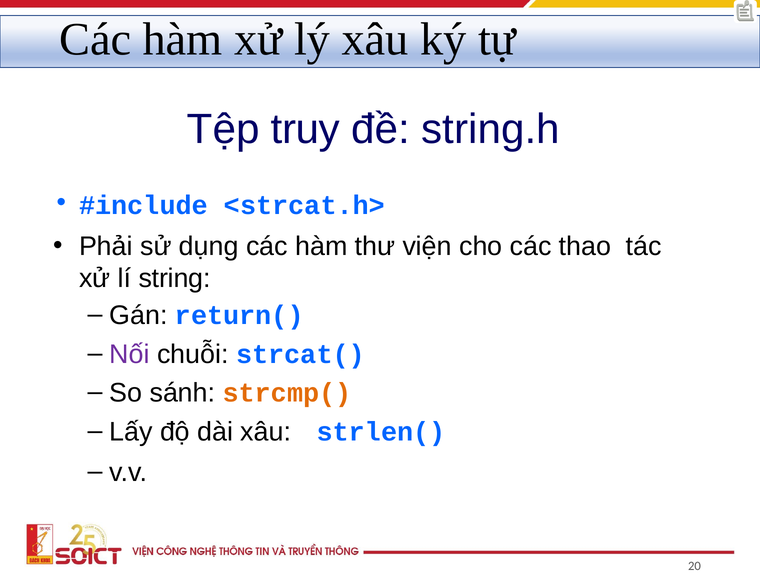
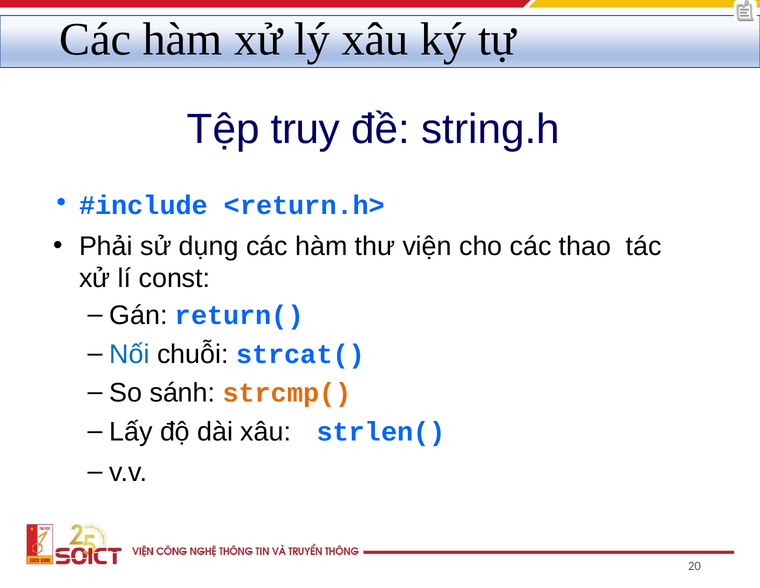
<strcat.h>: <strcat.h> -> <return.h>
string: string -> const
Nối colour: purple -> blue
